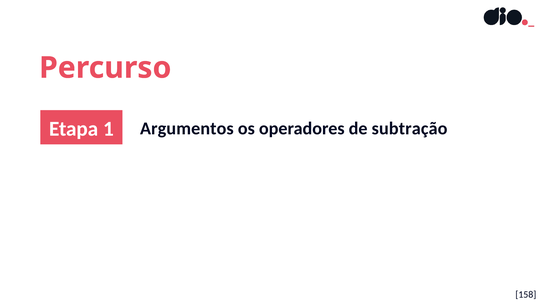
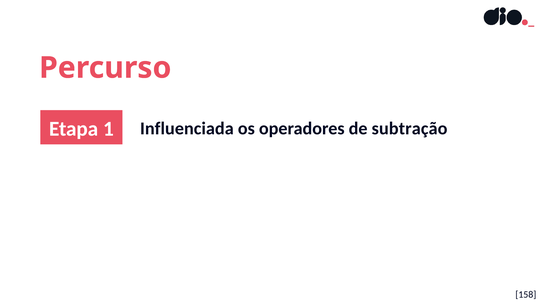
Argumentos: Argumentos -> Influenciada
